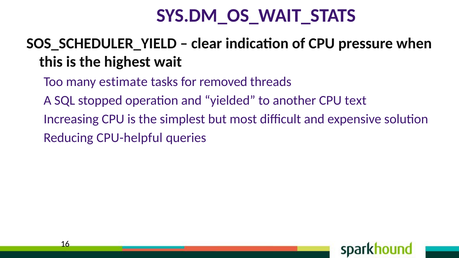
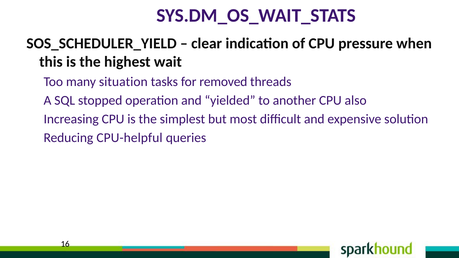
estimate: estimate -> situation
text: text -> also
